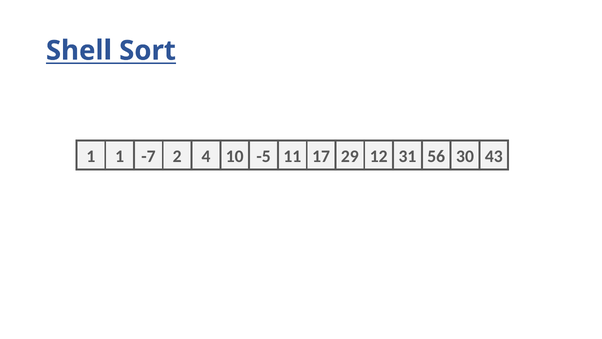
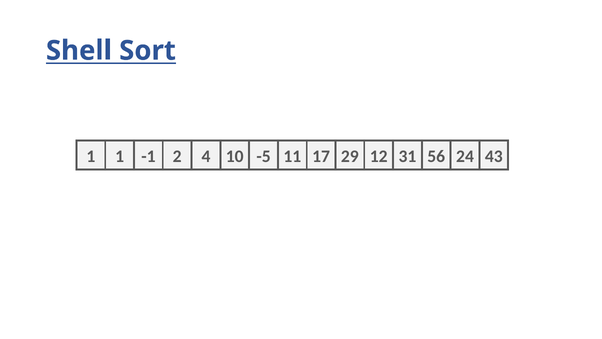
-7: -7 -> -1
30: 30 -> 24
